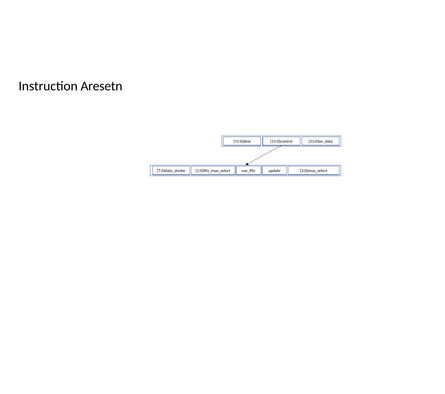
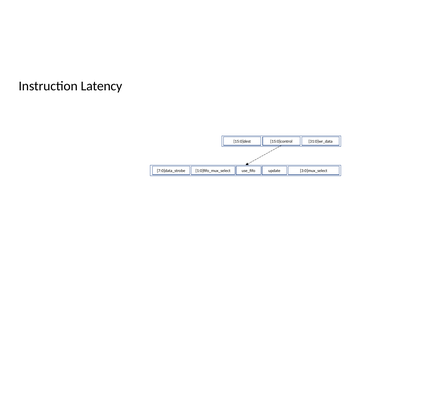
Aresetn: Aresetn -> Latency
